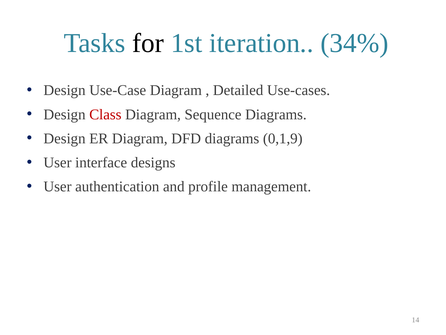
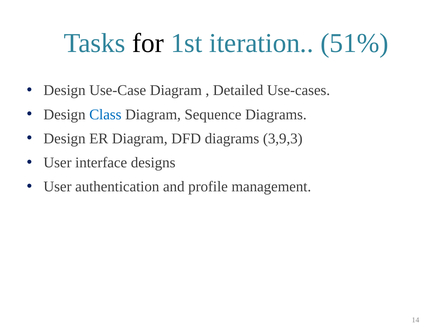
34%: 34% -> 51%
Class colour: red -> blue
0,1,9: 0,1,9 -> 3,9,3
